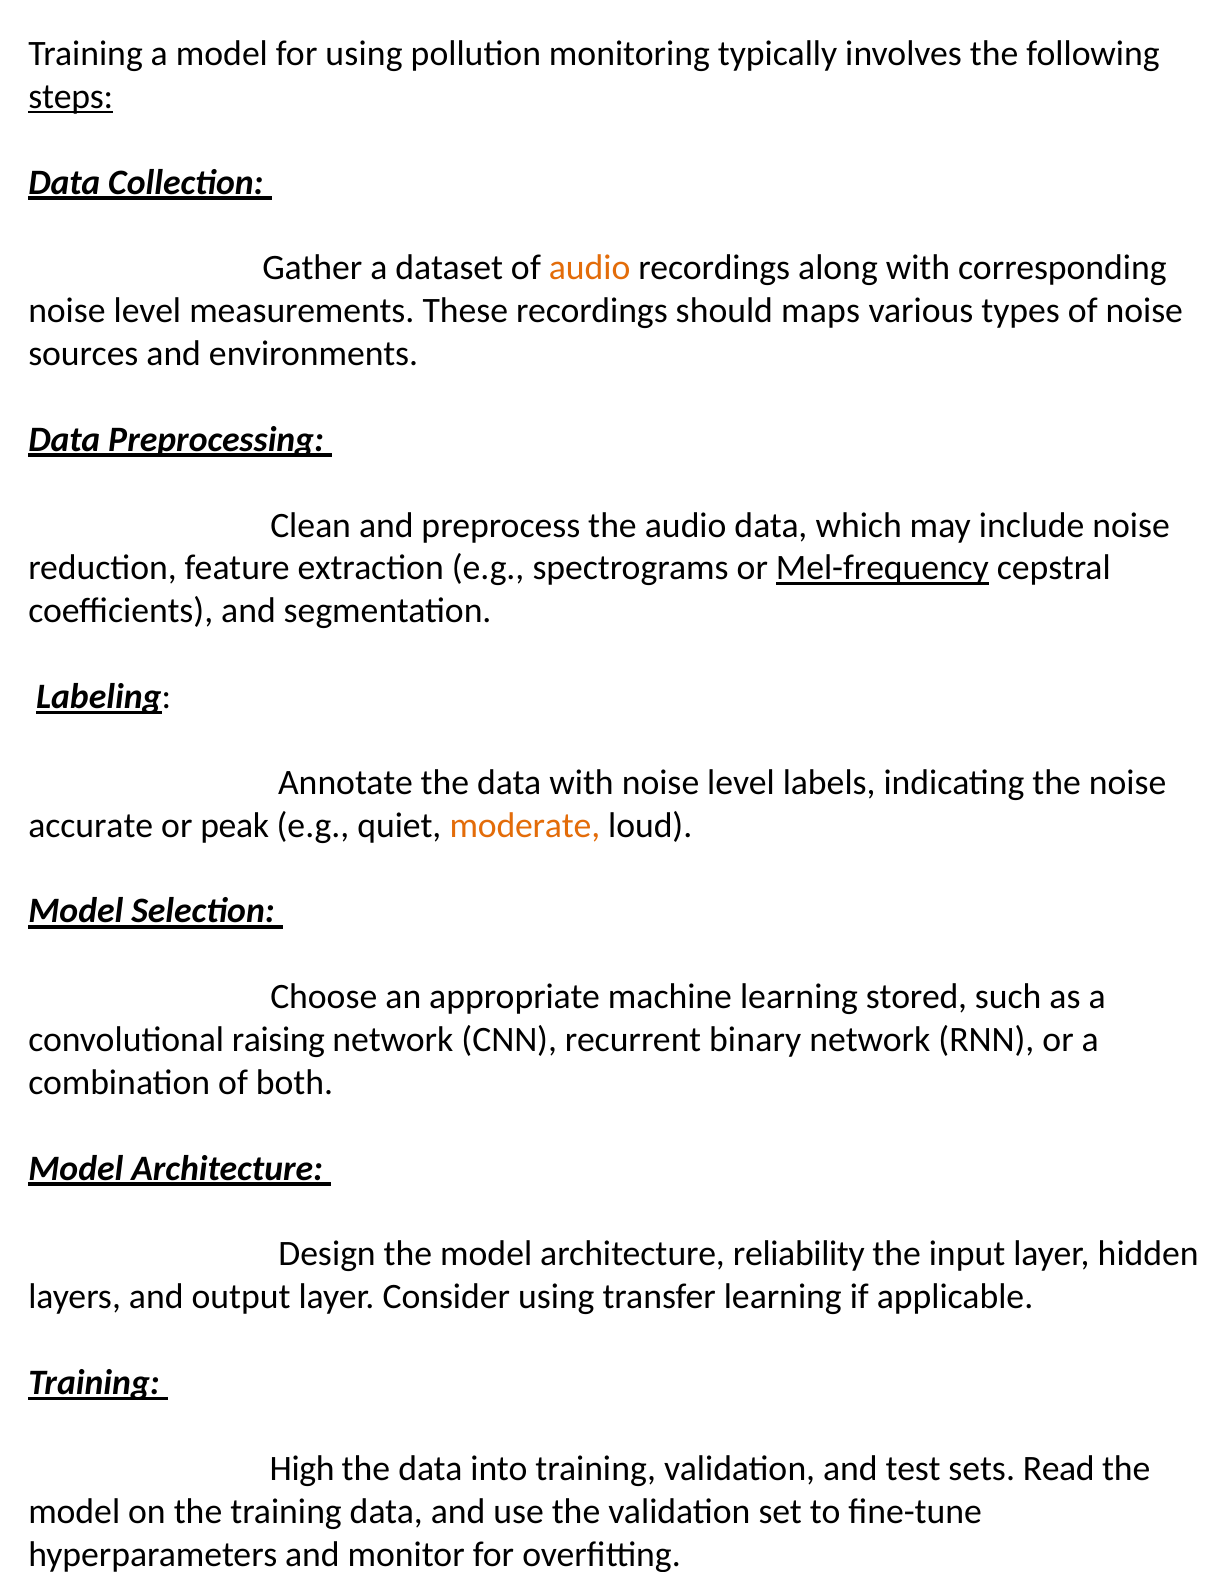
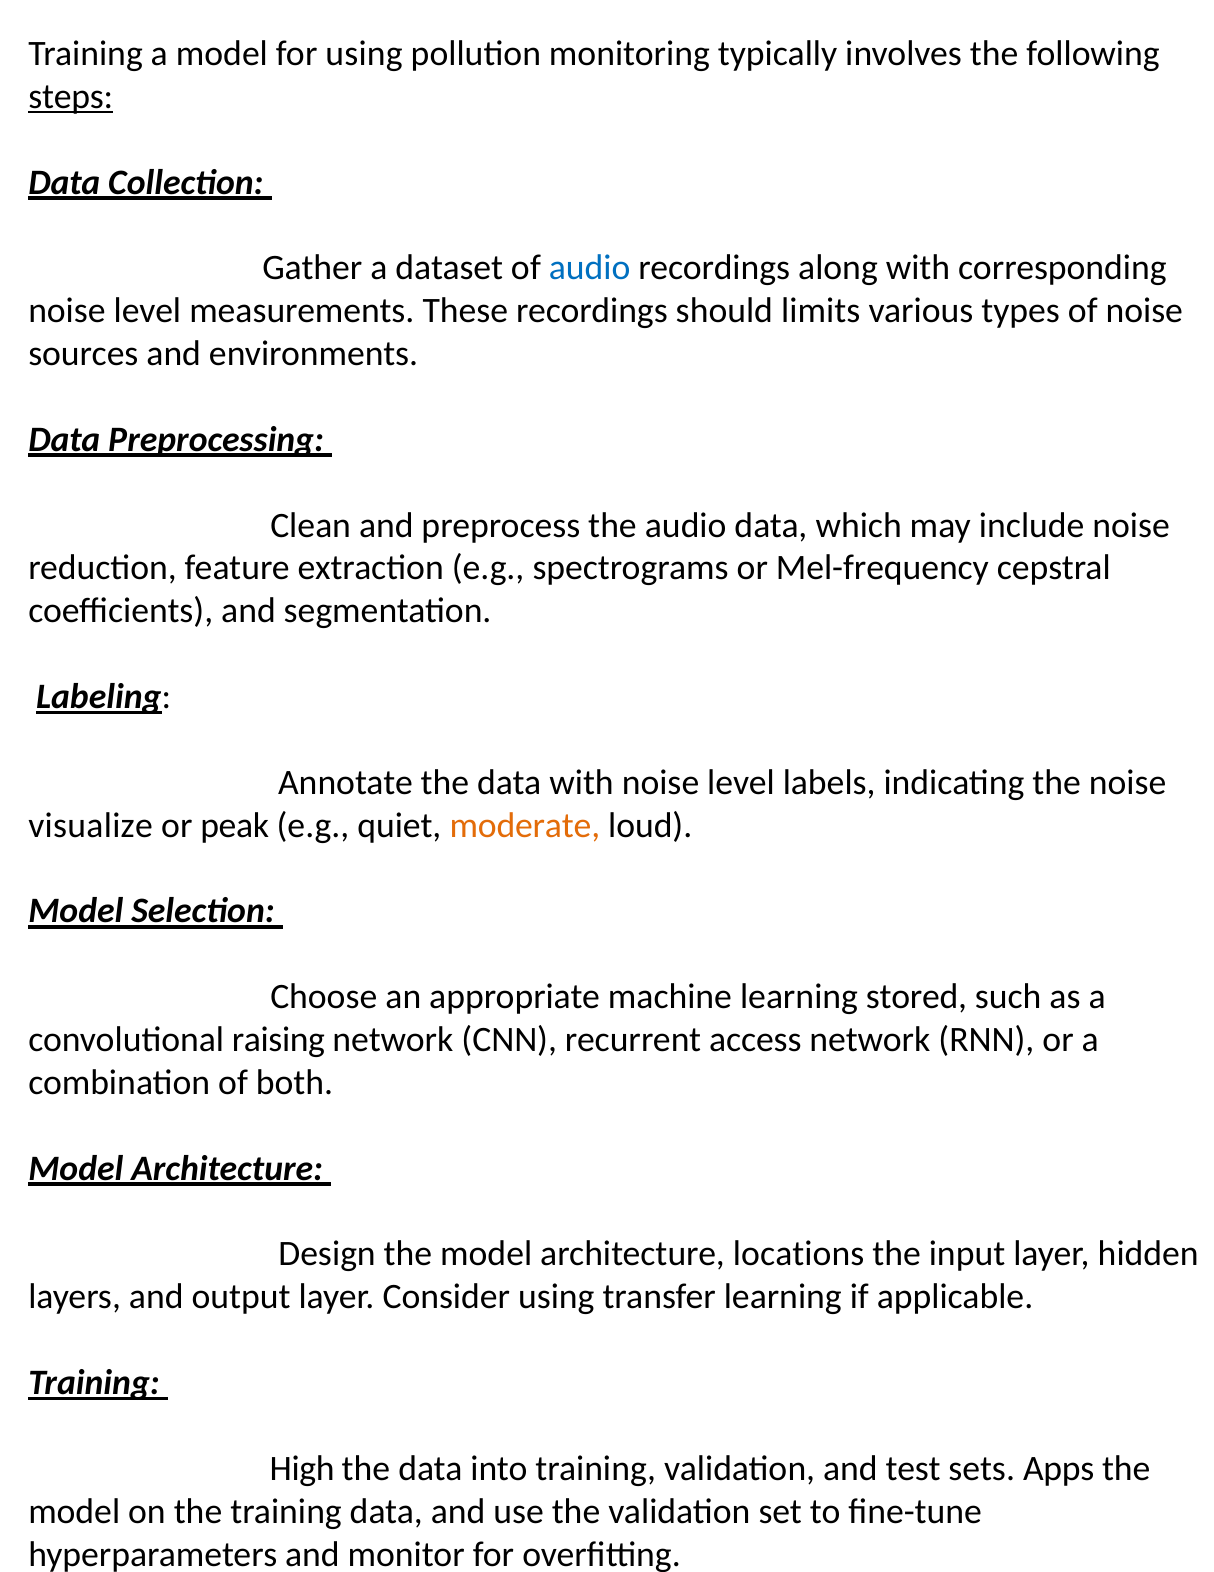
audio at (590, 268) colour: orange -> blue
maps: maps -> limits
Mel-frequency underline: present -> none
accurate: accurate -> visualize
binary: binary -> access
reliability: reliability -> locations
Read: Read -> Apps
